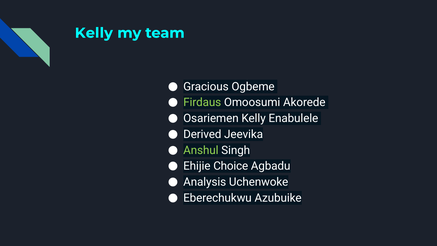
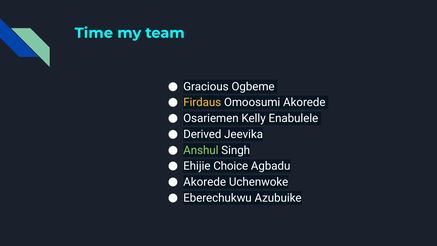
Kelly at (94, 33): Kelly -> Time
Firdaus colour: light green -> yellow
Analysis at (205, 182): Analysis -> Akorede
